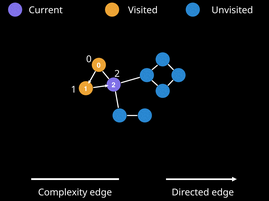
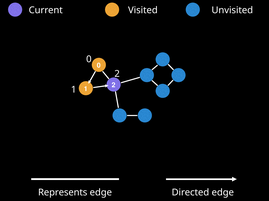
Complexity: Complexity -> Represents
